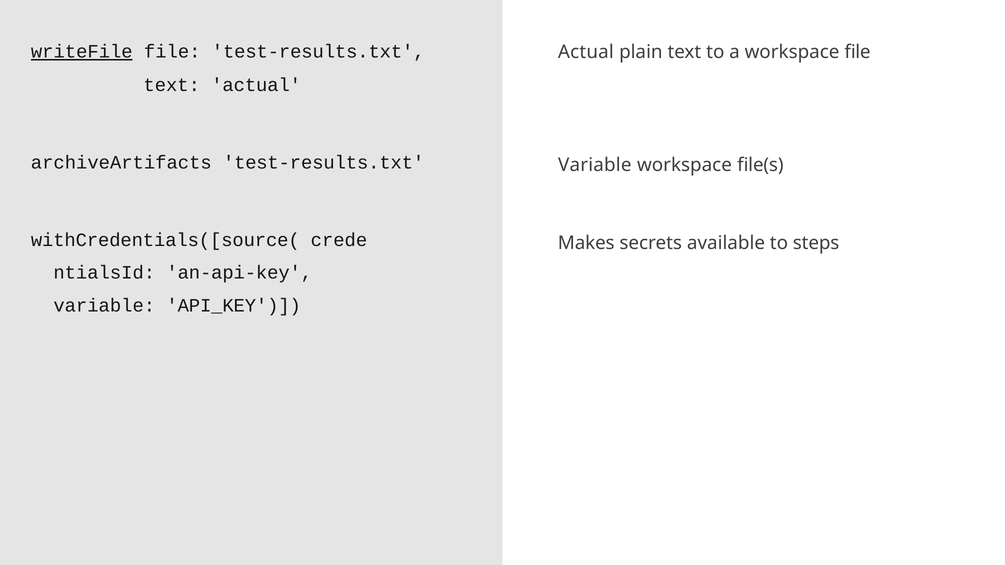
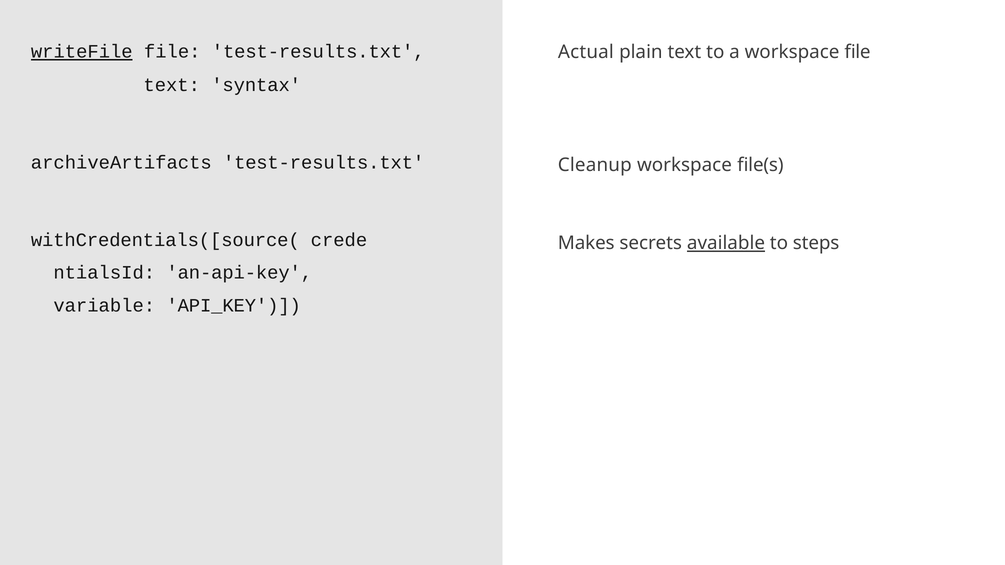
text actual: actual -> syntax
Variable at (595, 165): Variable -> Cleanup
available underline: none -> present
